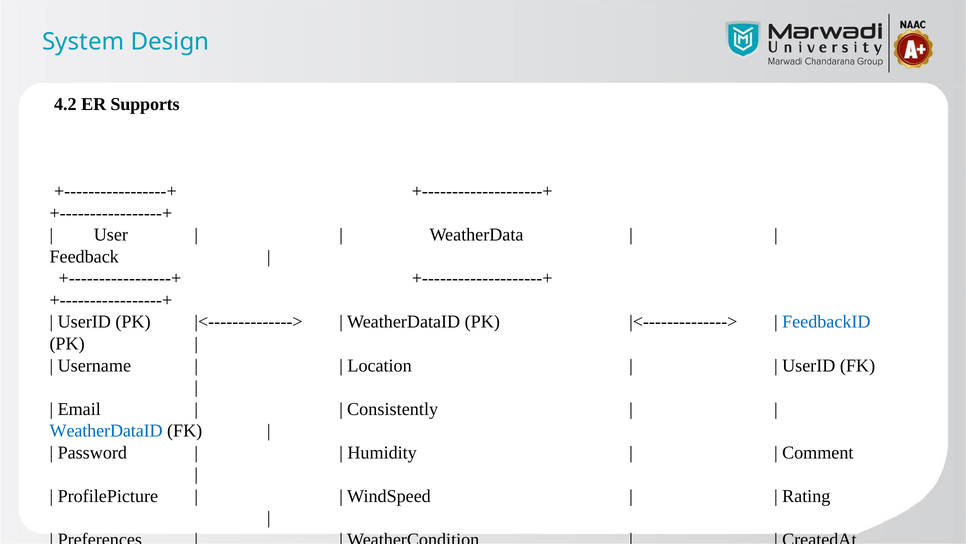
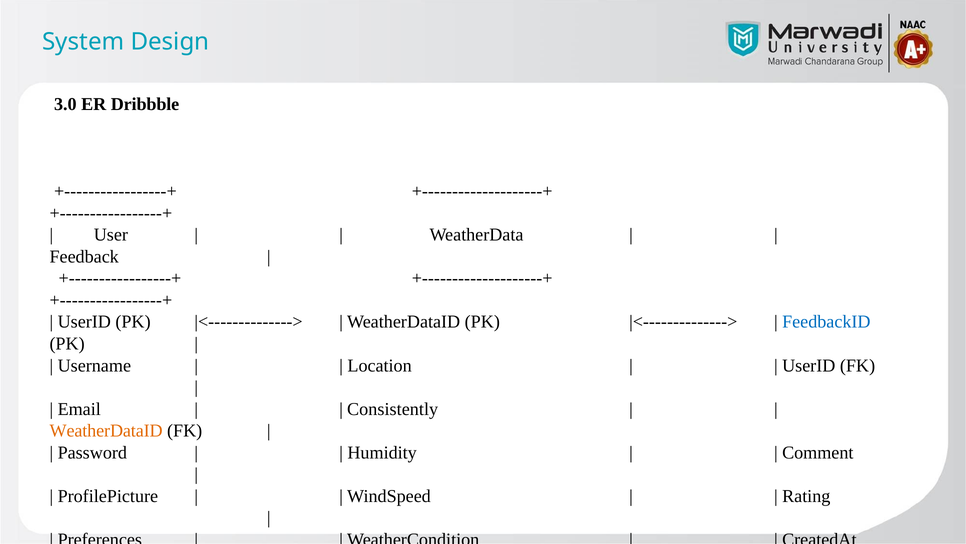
4.2: 4.2 -> 3.0
Supports: Supports -> Dribbble
WeatherDataID at (106, 430) colour: blue -> orange
